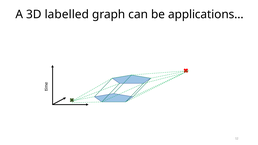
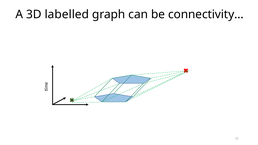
applications…: applications… -> connectivity…
